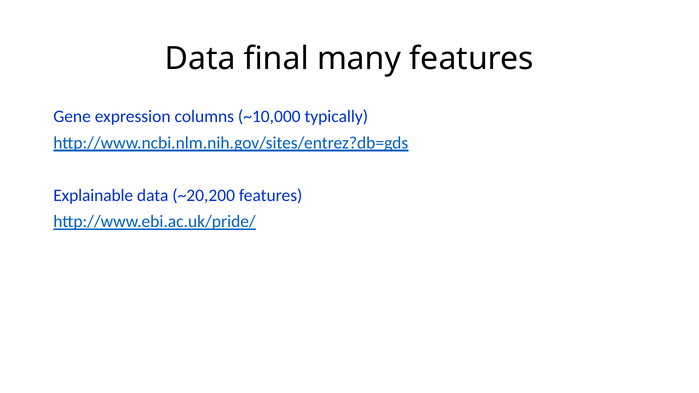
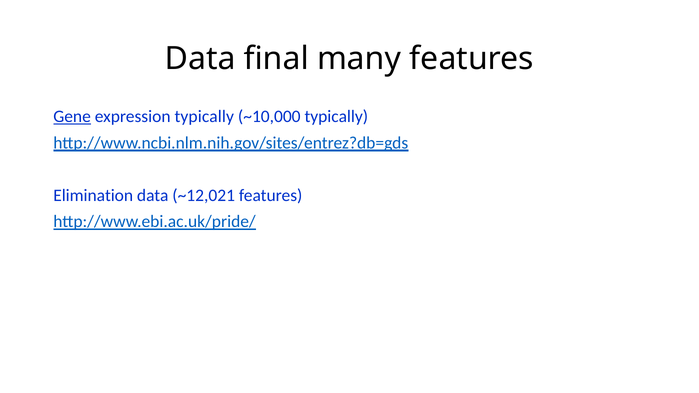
Gene underline: none -> present
expression columns: columns -> typically
Explainable: Explainable -> Elimination
~20,200: ~20,200 -> ~12,021
